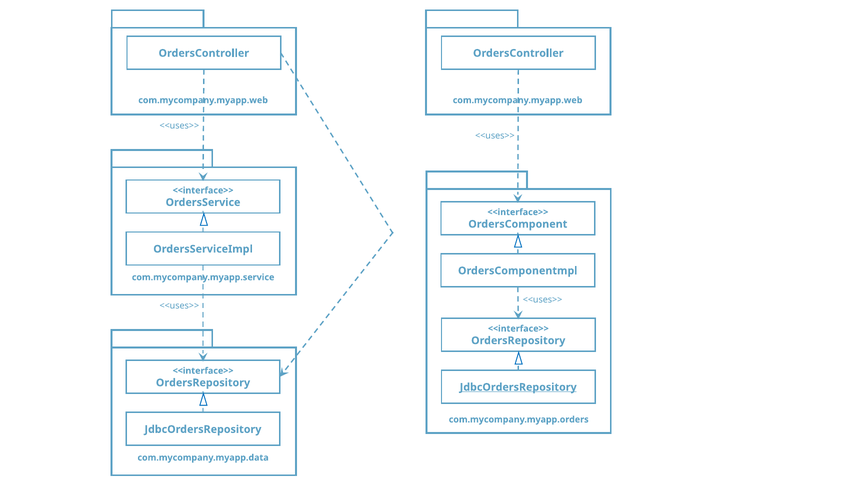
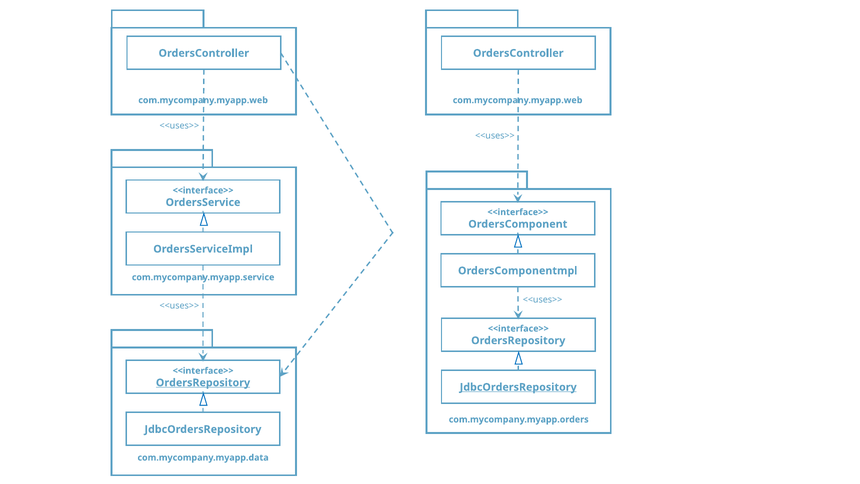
OrdersRepository at (203, 383) underline: none -> present
